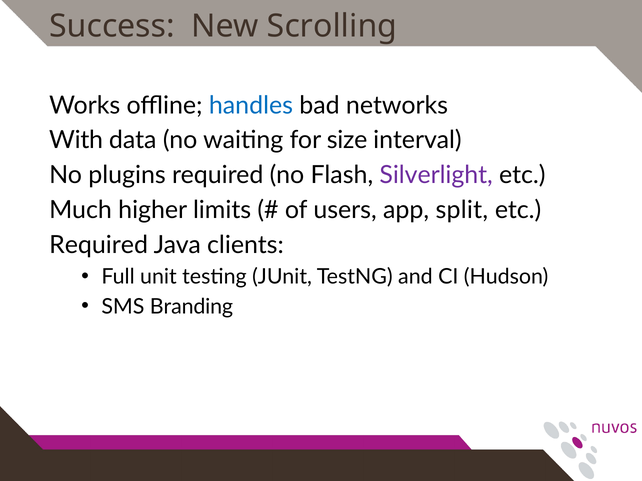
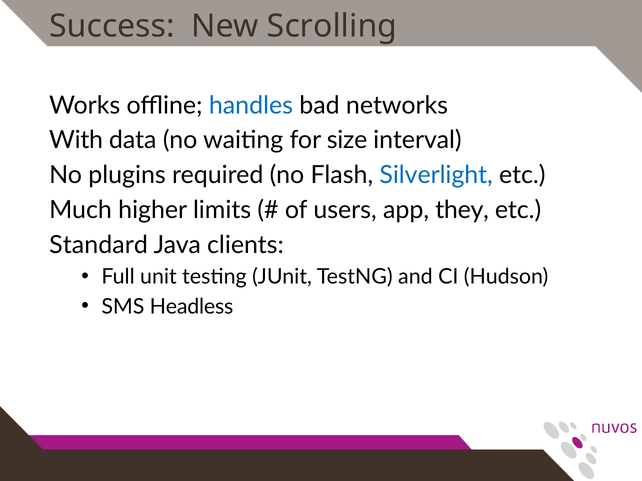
Silverlight colour: purple -> blue
split: split -> they
Required at (99, 245): Required -> Standard
Branding: Branding -> Headless
